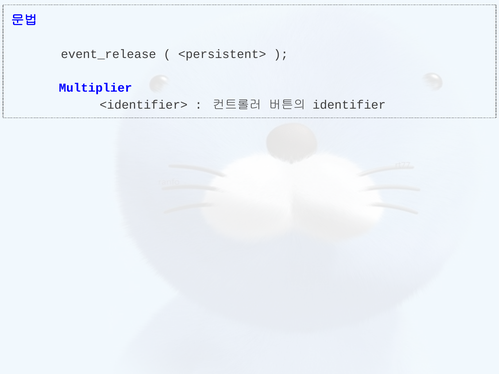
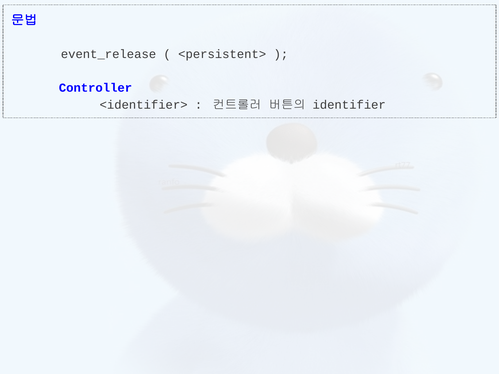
Multiplier: Multiplier -> Controller
